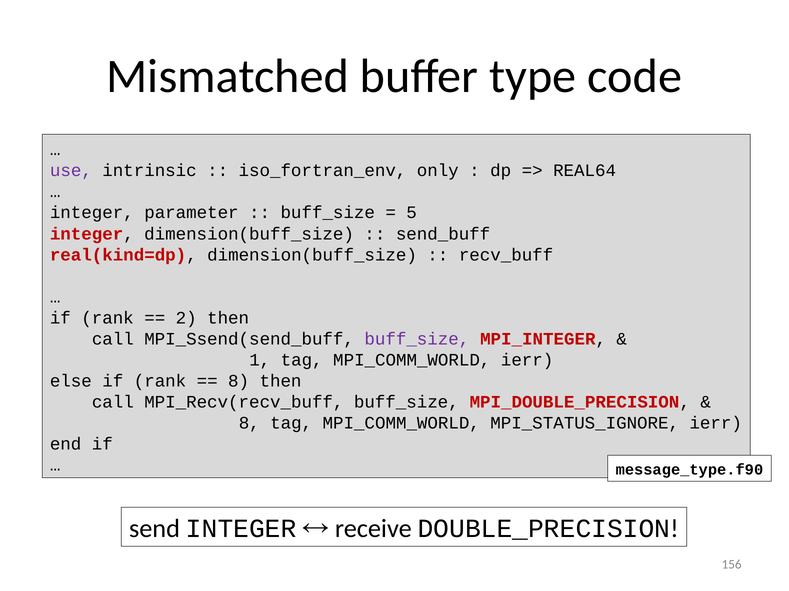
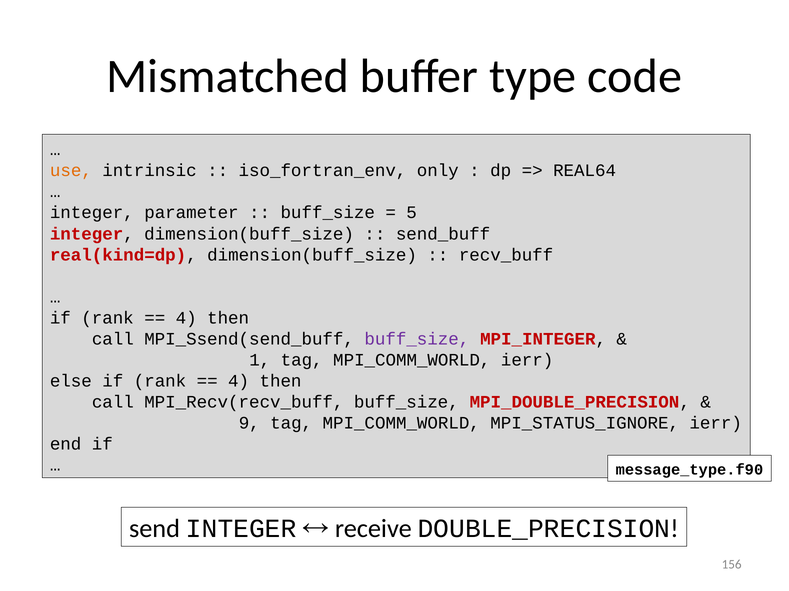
use colour: purple -> orange
2 at (186, 318): 2 -> 4
8 at (239, 381): 8 -> 4
8 at (249, 423): 8 -> 9
